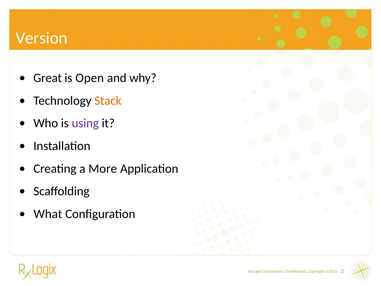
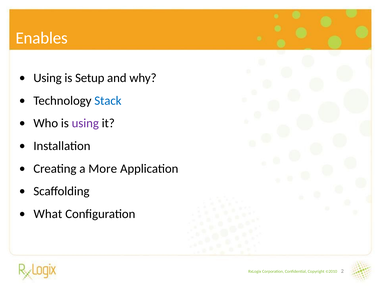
Version: Version -> Enables
Great at (48, 78): Great -> Using
Open: Open -> Setup
Stack colour: orange -> blue
